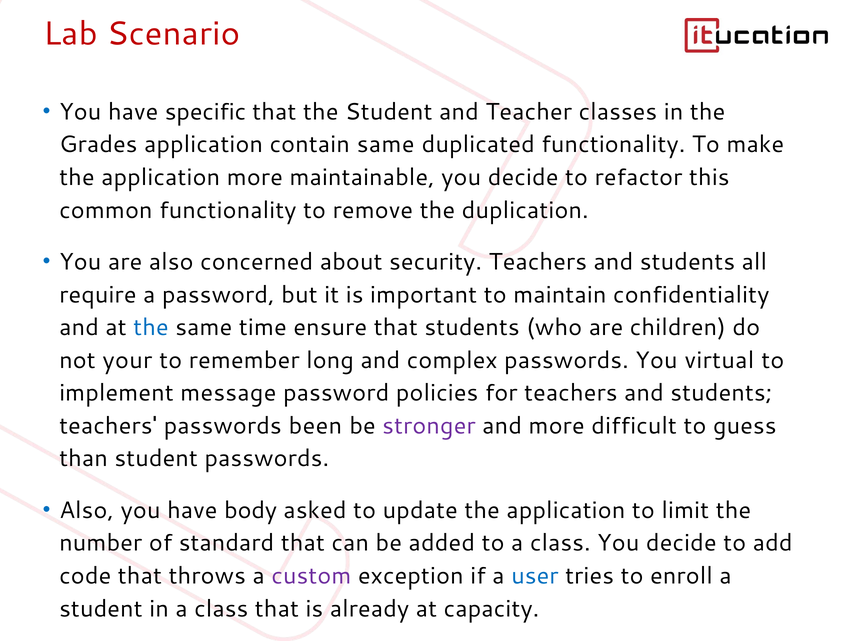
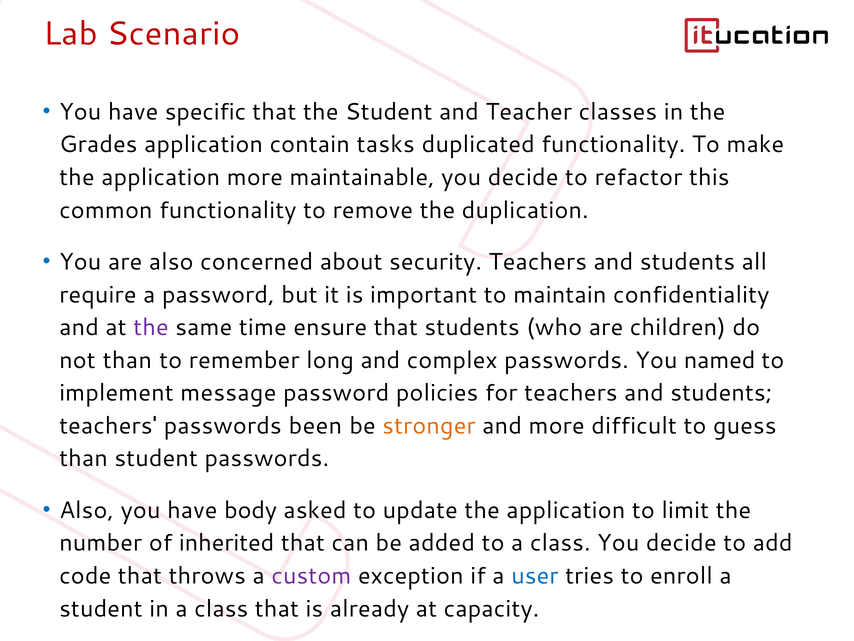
contain same: same -> tasks
the at (151, 327) colour: blue -> purple
not your: your -> than
virtual: virtual -> named
stronger colour: purple -> orange
standard: standard -> inherited
